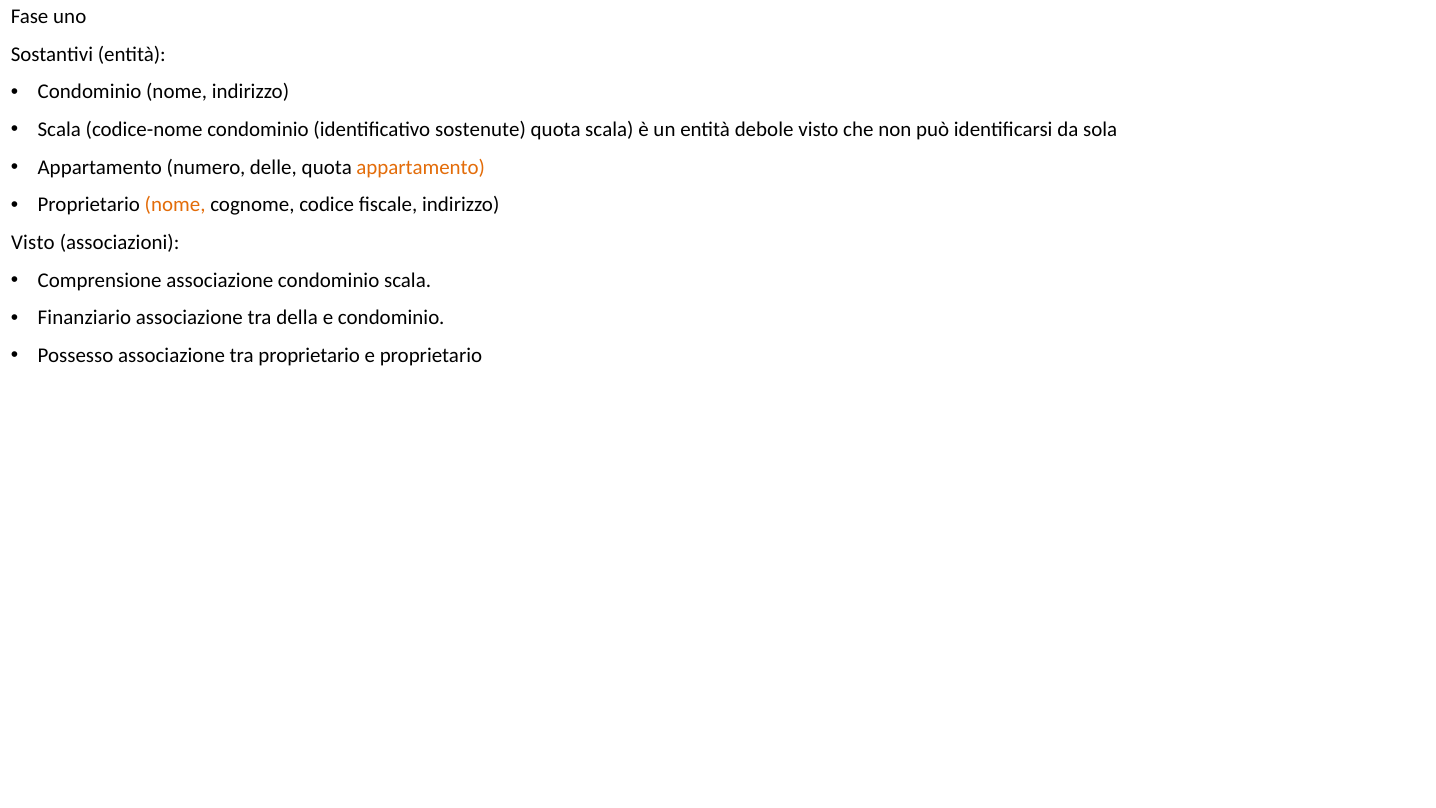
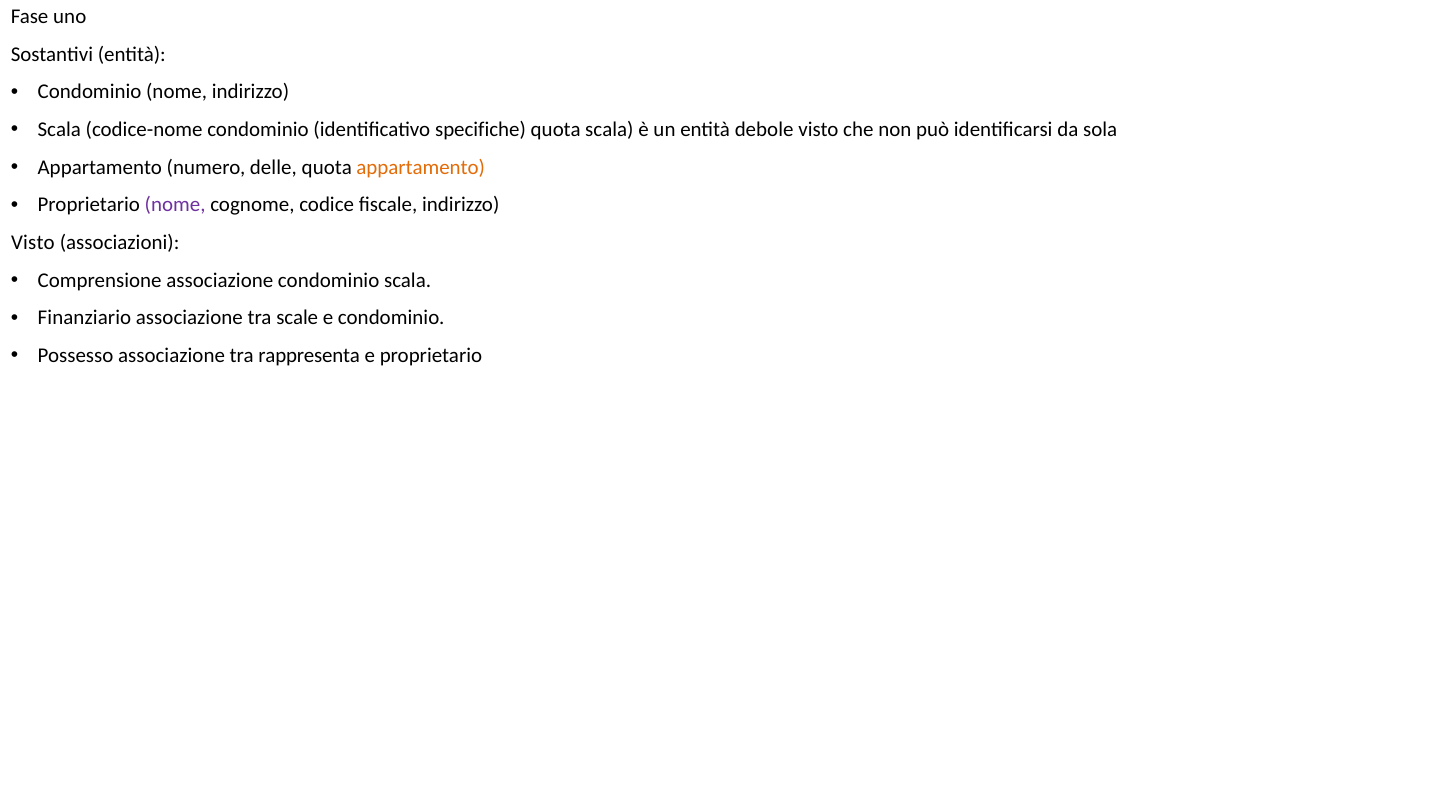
sostenute: sostenute -> specifiche
nome at (175, 205) colour: orange -> purple
della: della -> scale
tra proprietario: proprietario -> rappresenta
